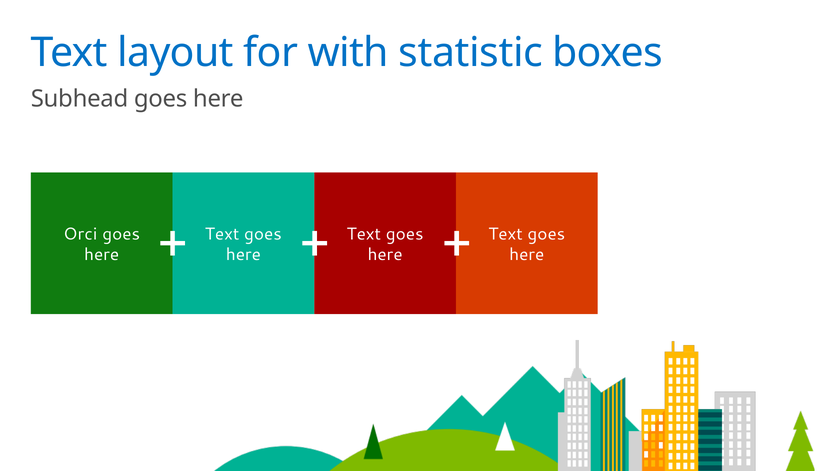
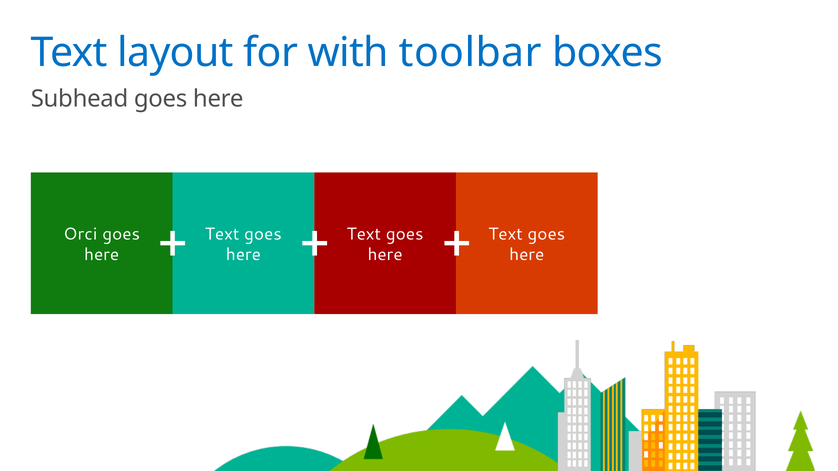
statistic: statistic -> toolbar
